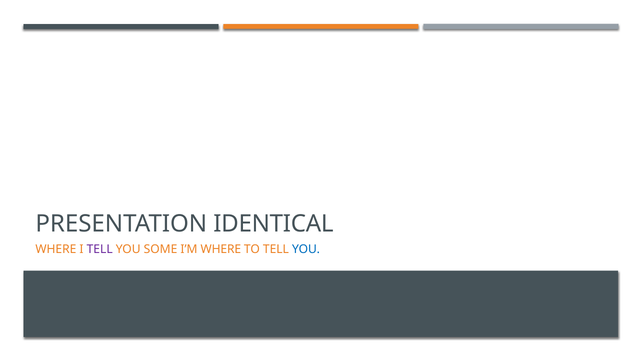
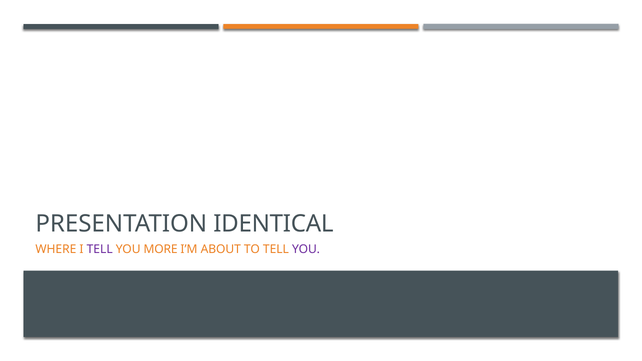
SOME: SOME -> MORE
I’M WHERE: WHERE -> ABOUT
YOU at (306, 250) colour: blue -> purple
